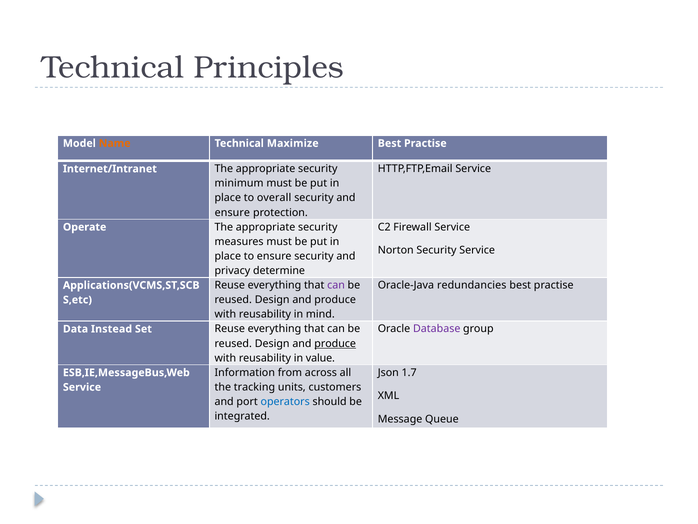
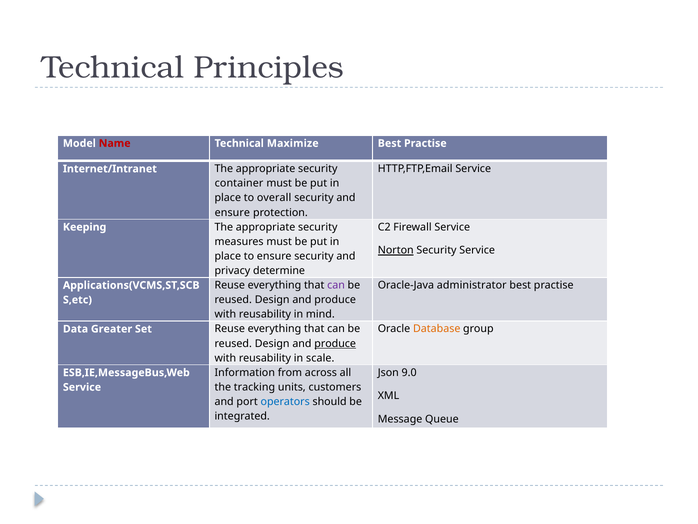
Name colour: orange -> red
minimum: minimum -> container
Operate: Operate -> Keeping
Norton underline: none -> present
redundancies: redundancies -> administrator
Database colour: purple -> orange
Instead: Instead -> Greater
value: value -> scale
1.7: 1.7 -> 9.0
